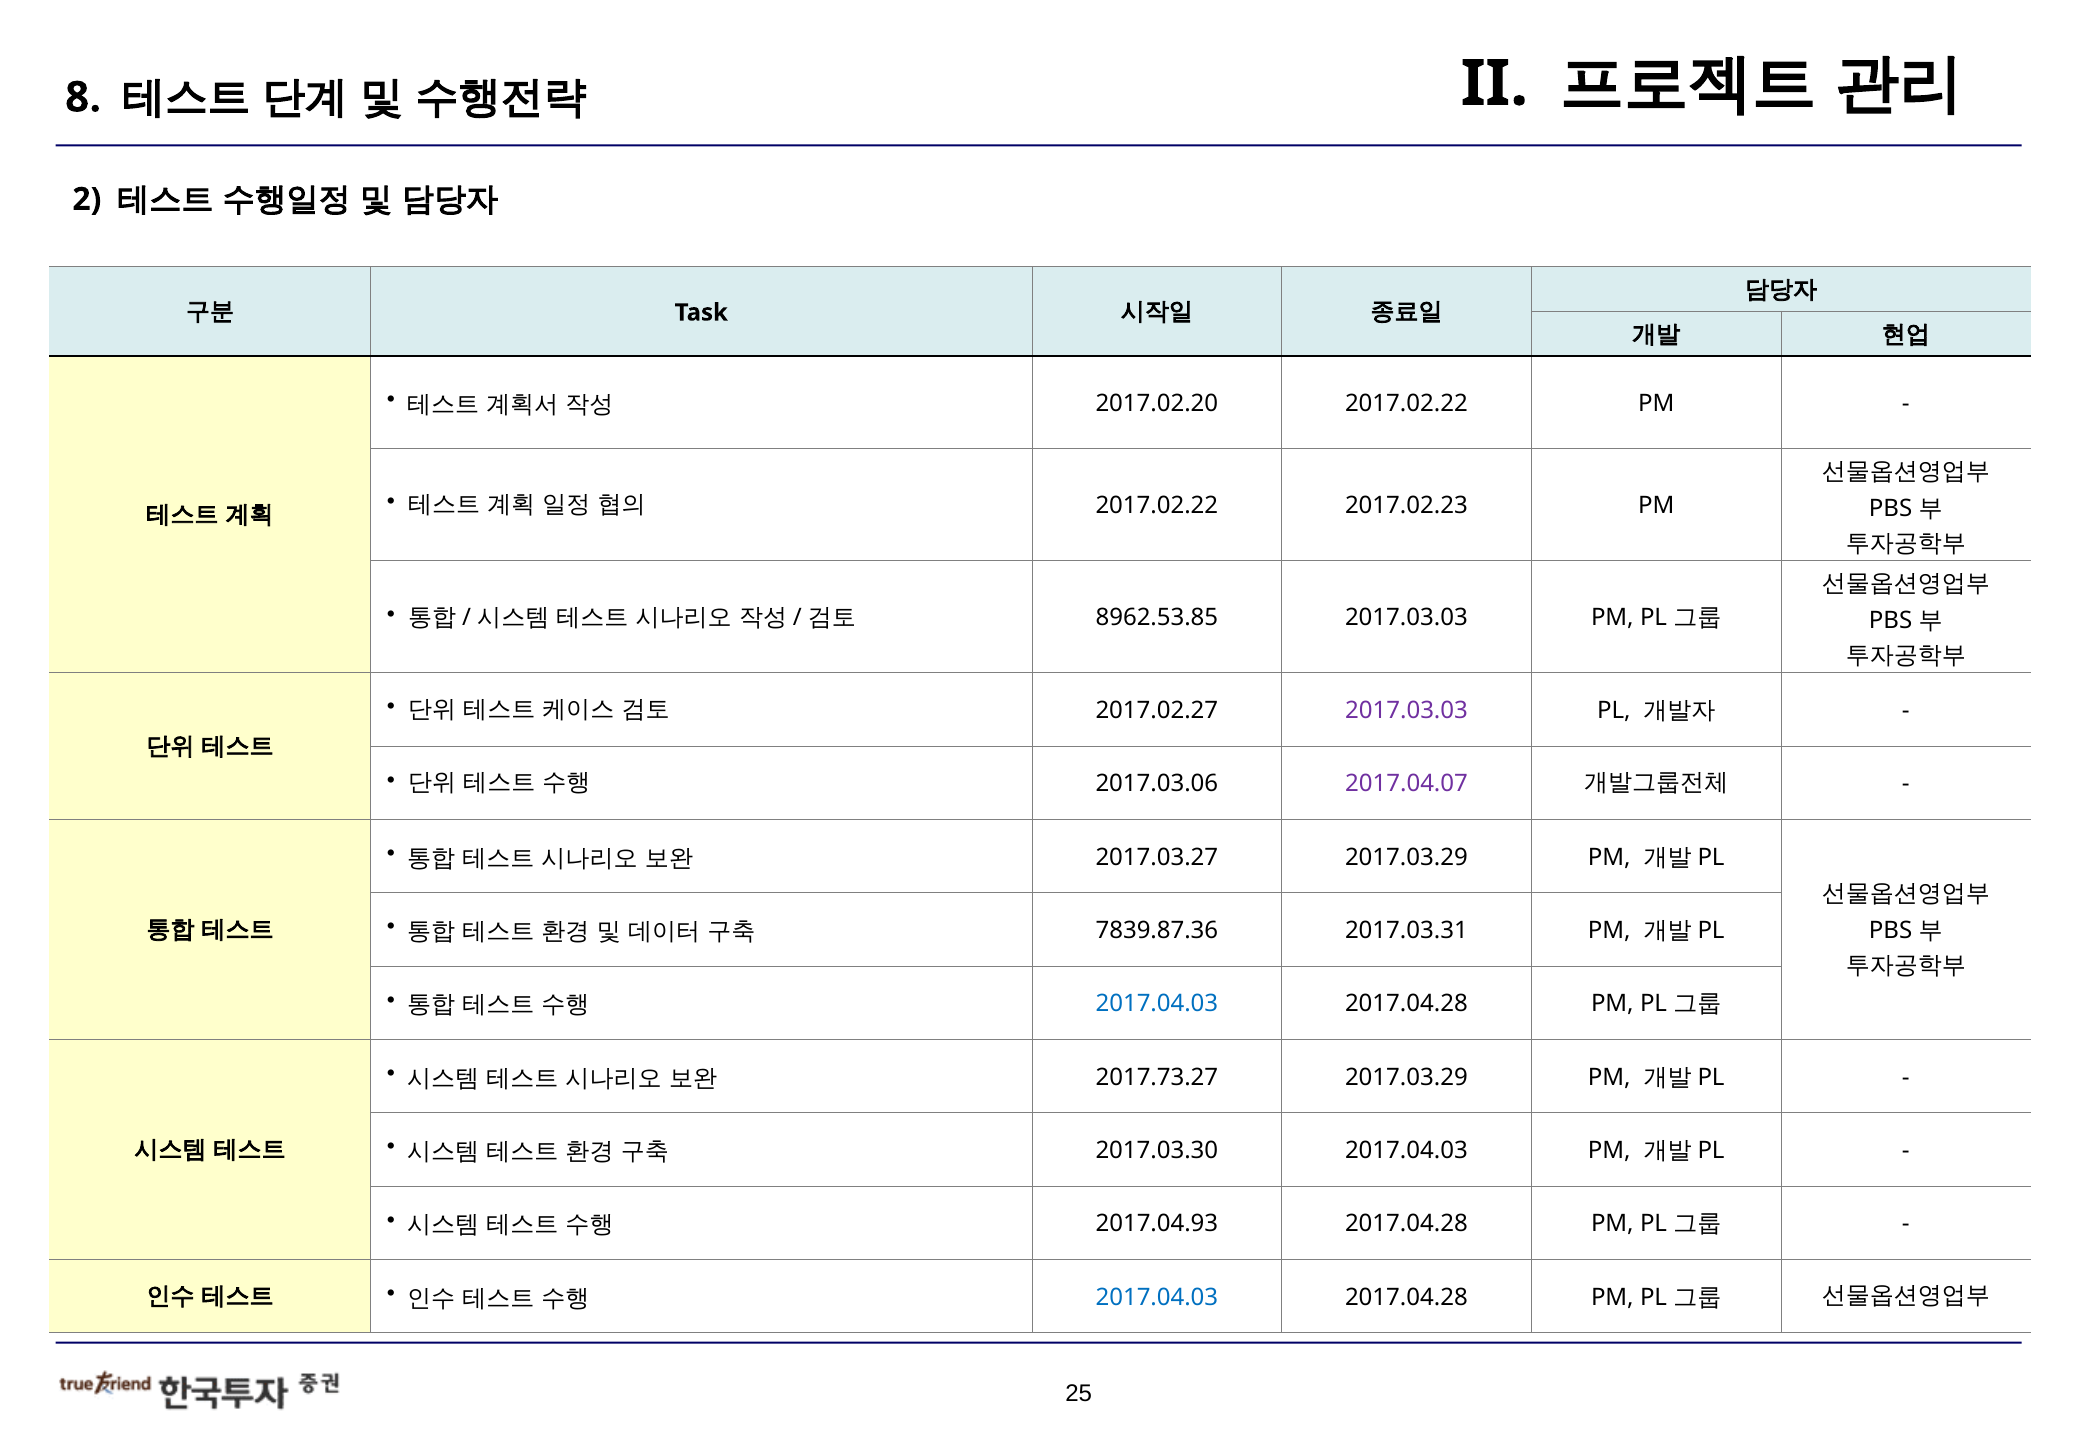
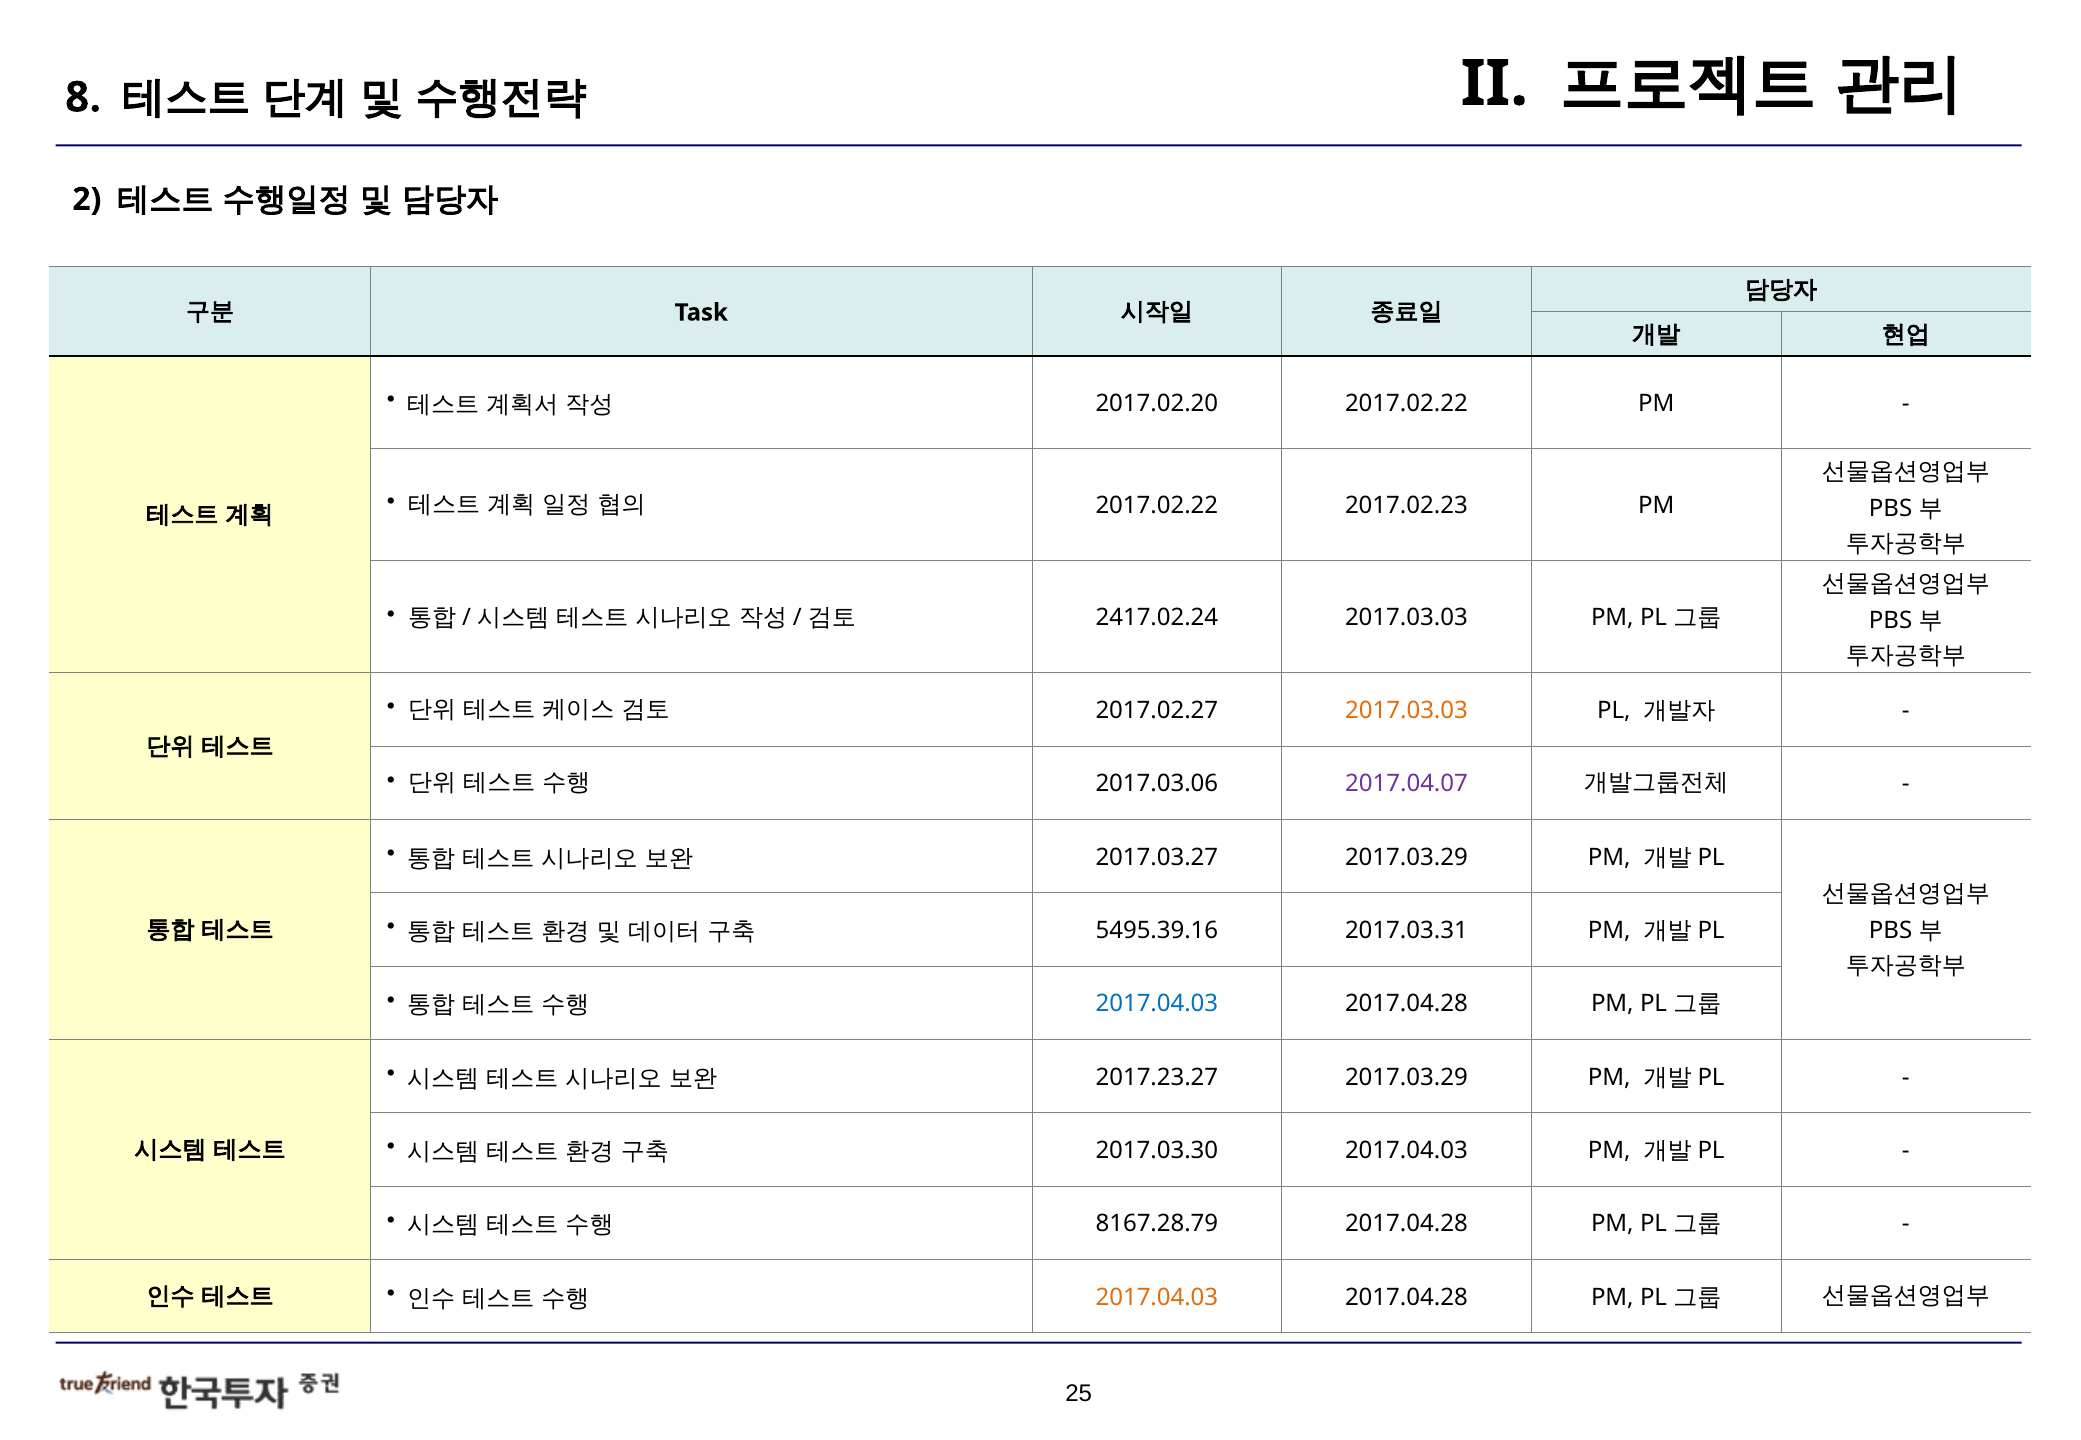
8962.53.85: 8962.53.85 -> 2417.02.24
2017.03.03 at (1407, 711) colour: purple -> orange
7839.87.36: 7839.87.36 -> 5495.39.16
2017.73.27: 2017.73.27 -> 2017.23.27
2017.04.93: 2017.04.93 -> 8167.28.79
2017.04.03 at (1157, 1298) colour: blue -> orange
